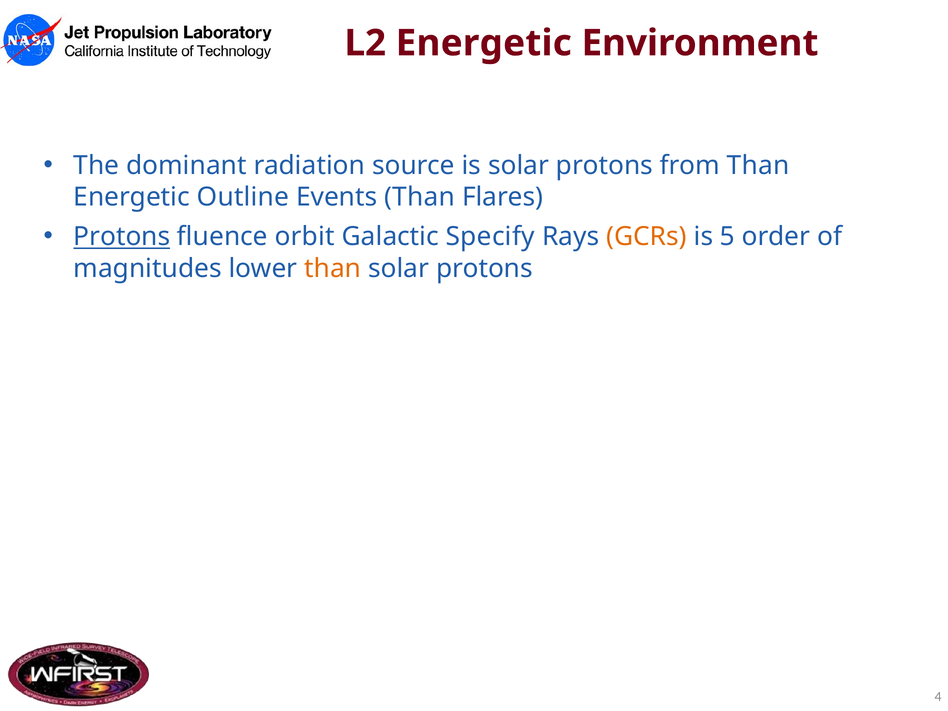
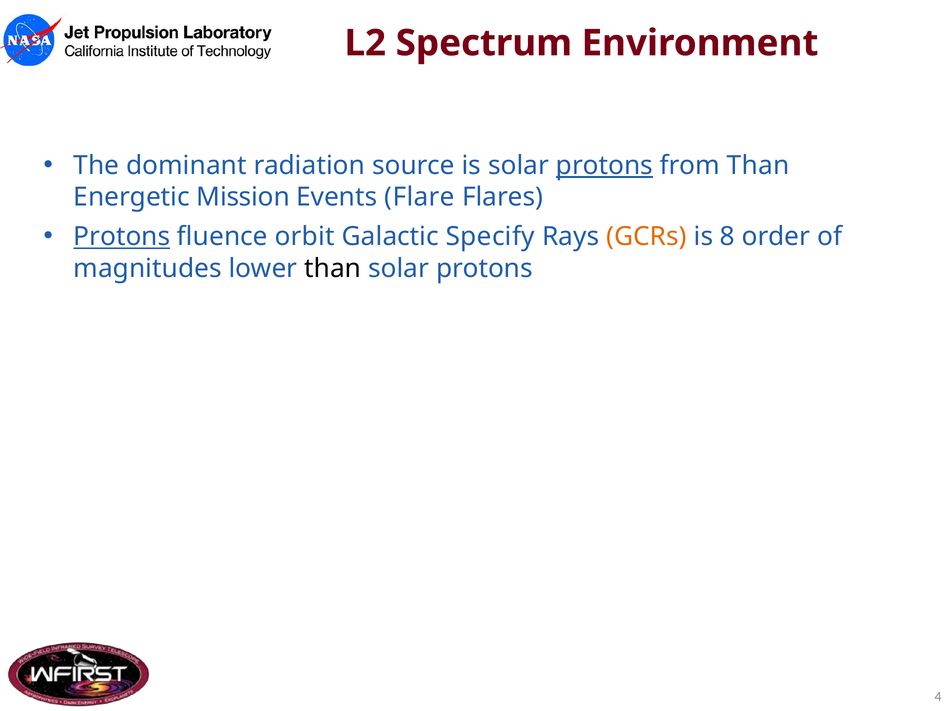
L2 Energetic: Energetic -> Spectrum
protons at (604, 166) underline: none -> present
Outline: Outline -> Mission
Events Than: Than -> Flare
5: 5 -> 8
than at (333, 268) colour: orange -> black
